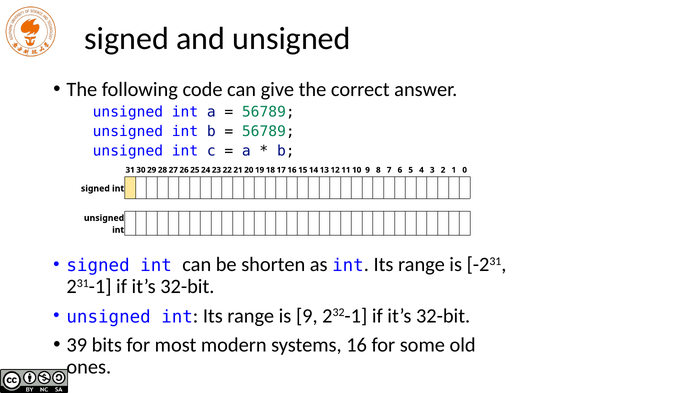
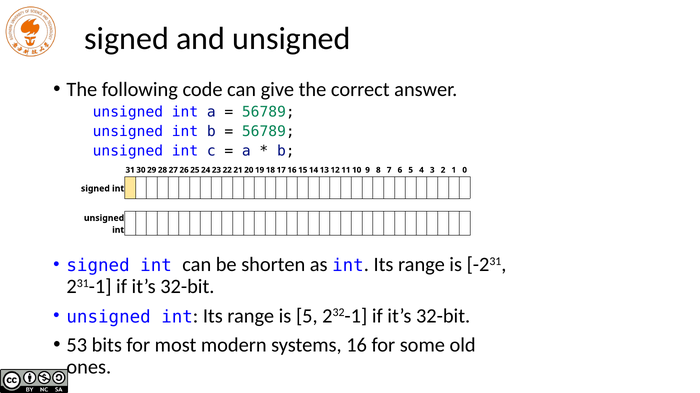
is 9: 9 -> 5
39: 39 -> 53
